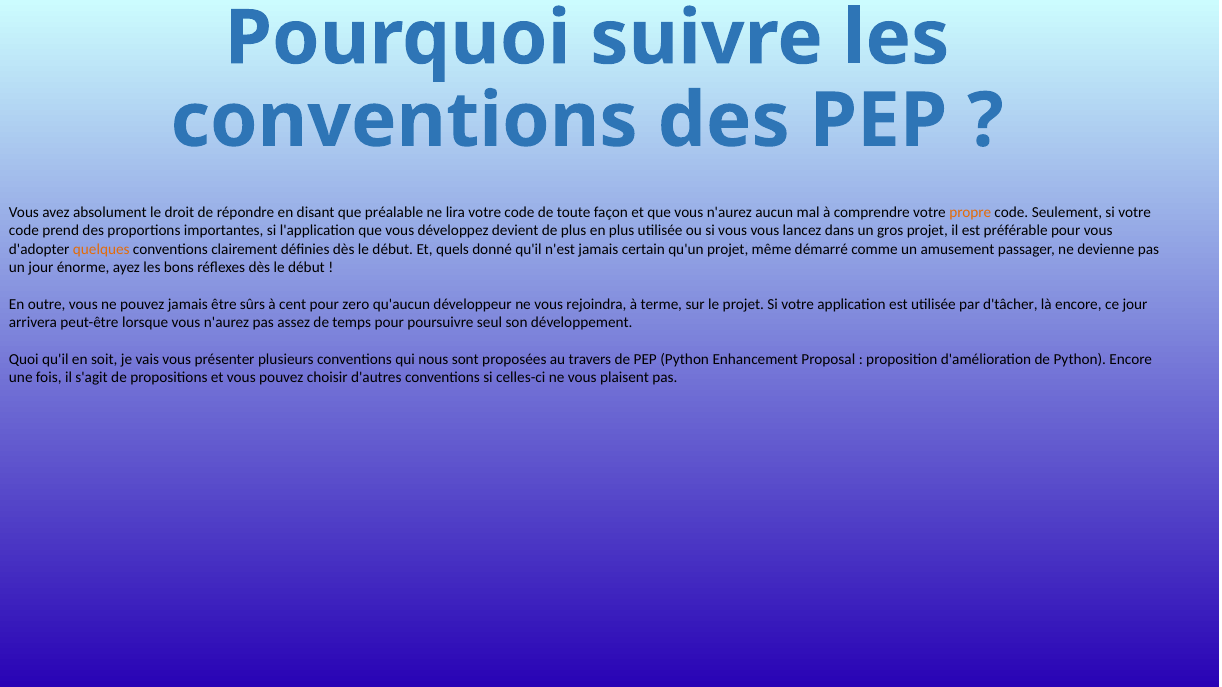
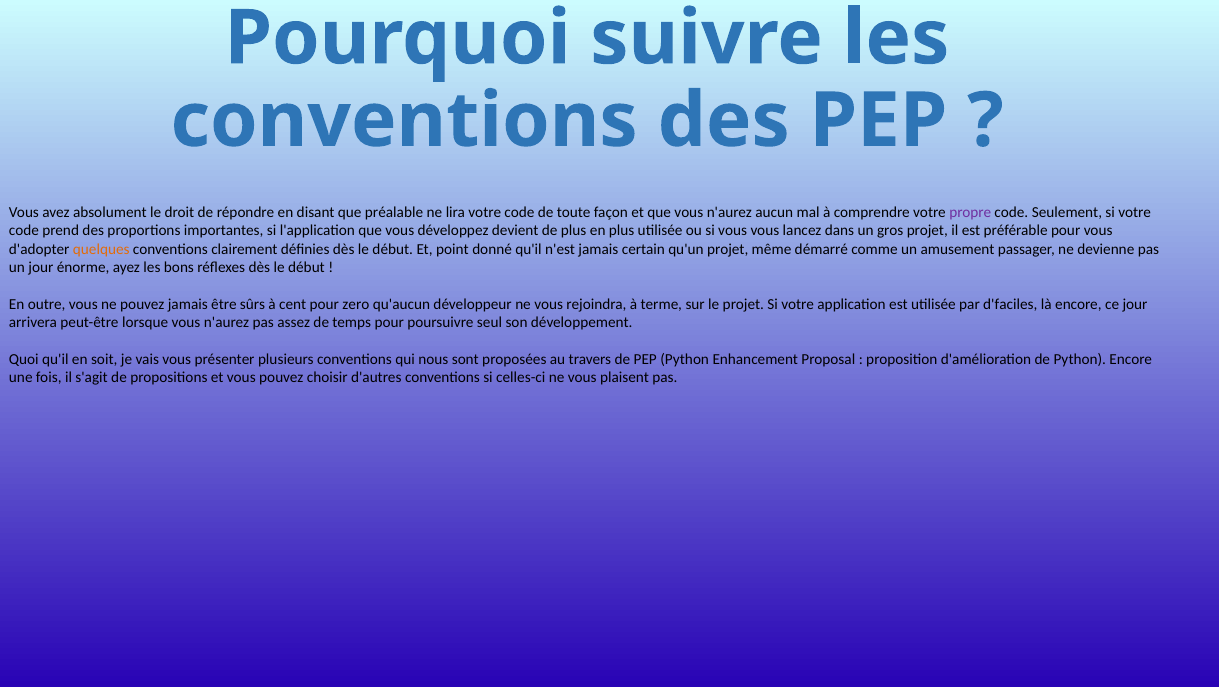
propre colour: orange -> purple
quels: quels -> point
d'tâcher: d'tâcher -> d'faciles
